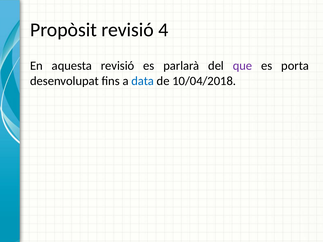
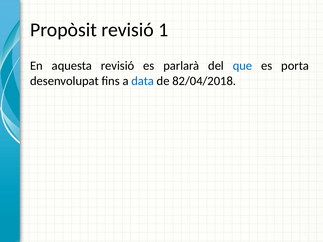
4: 4 -> 1
que colour: purple -> blue
10/04/2018: 10/04/2018 -> 82/04/2018
